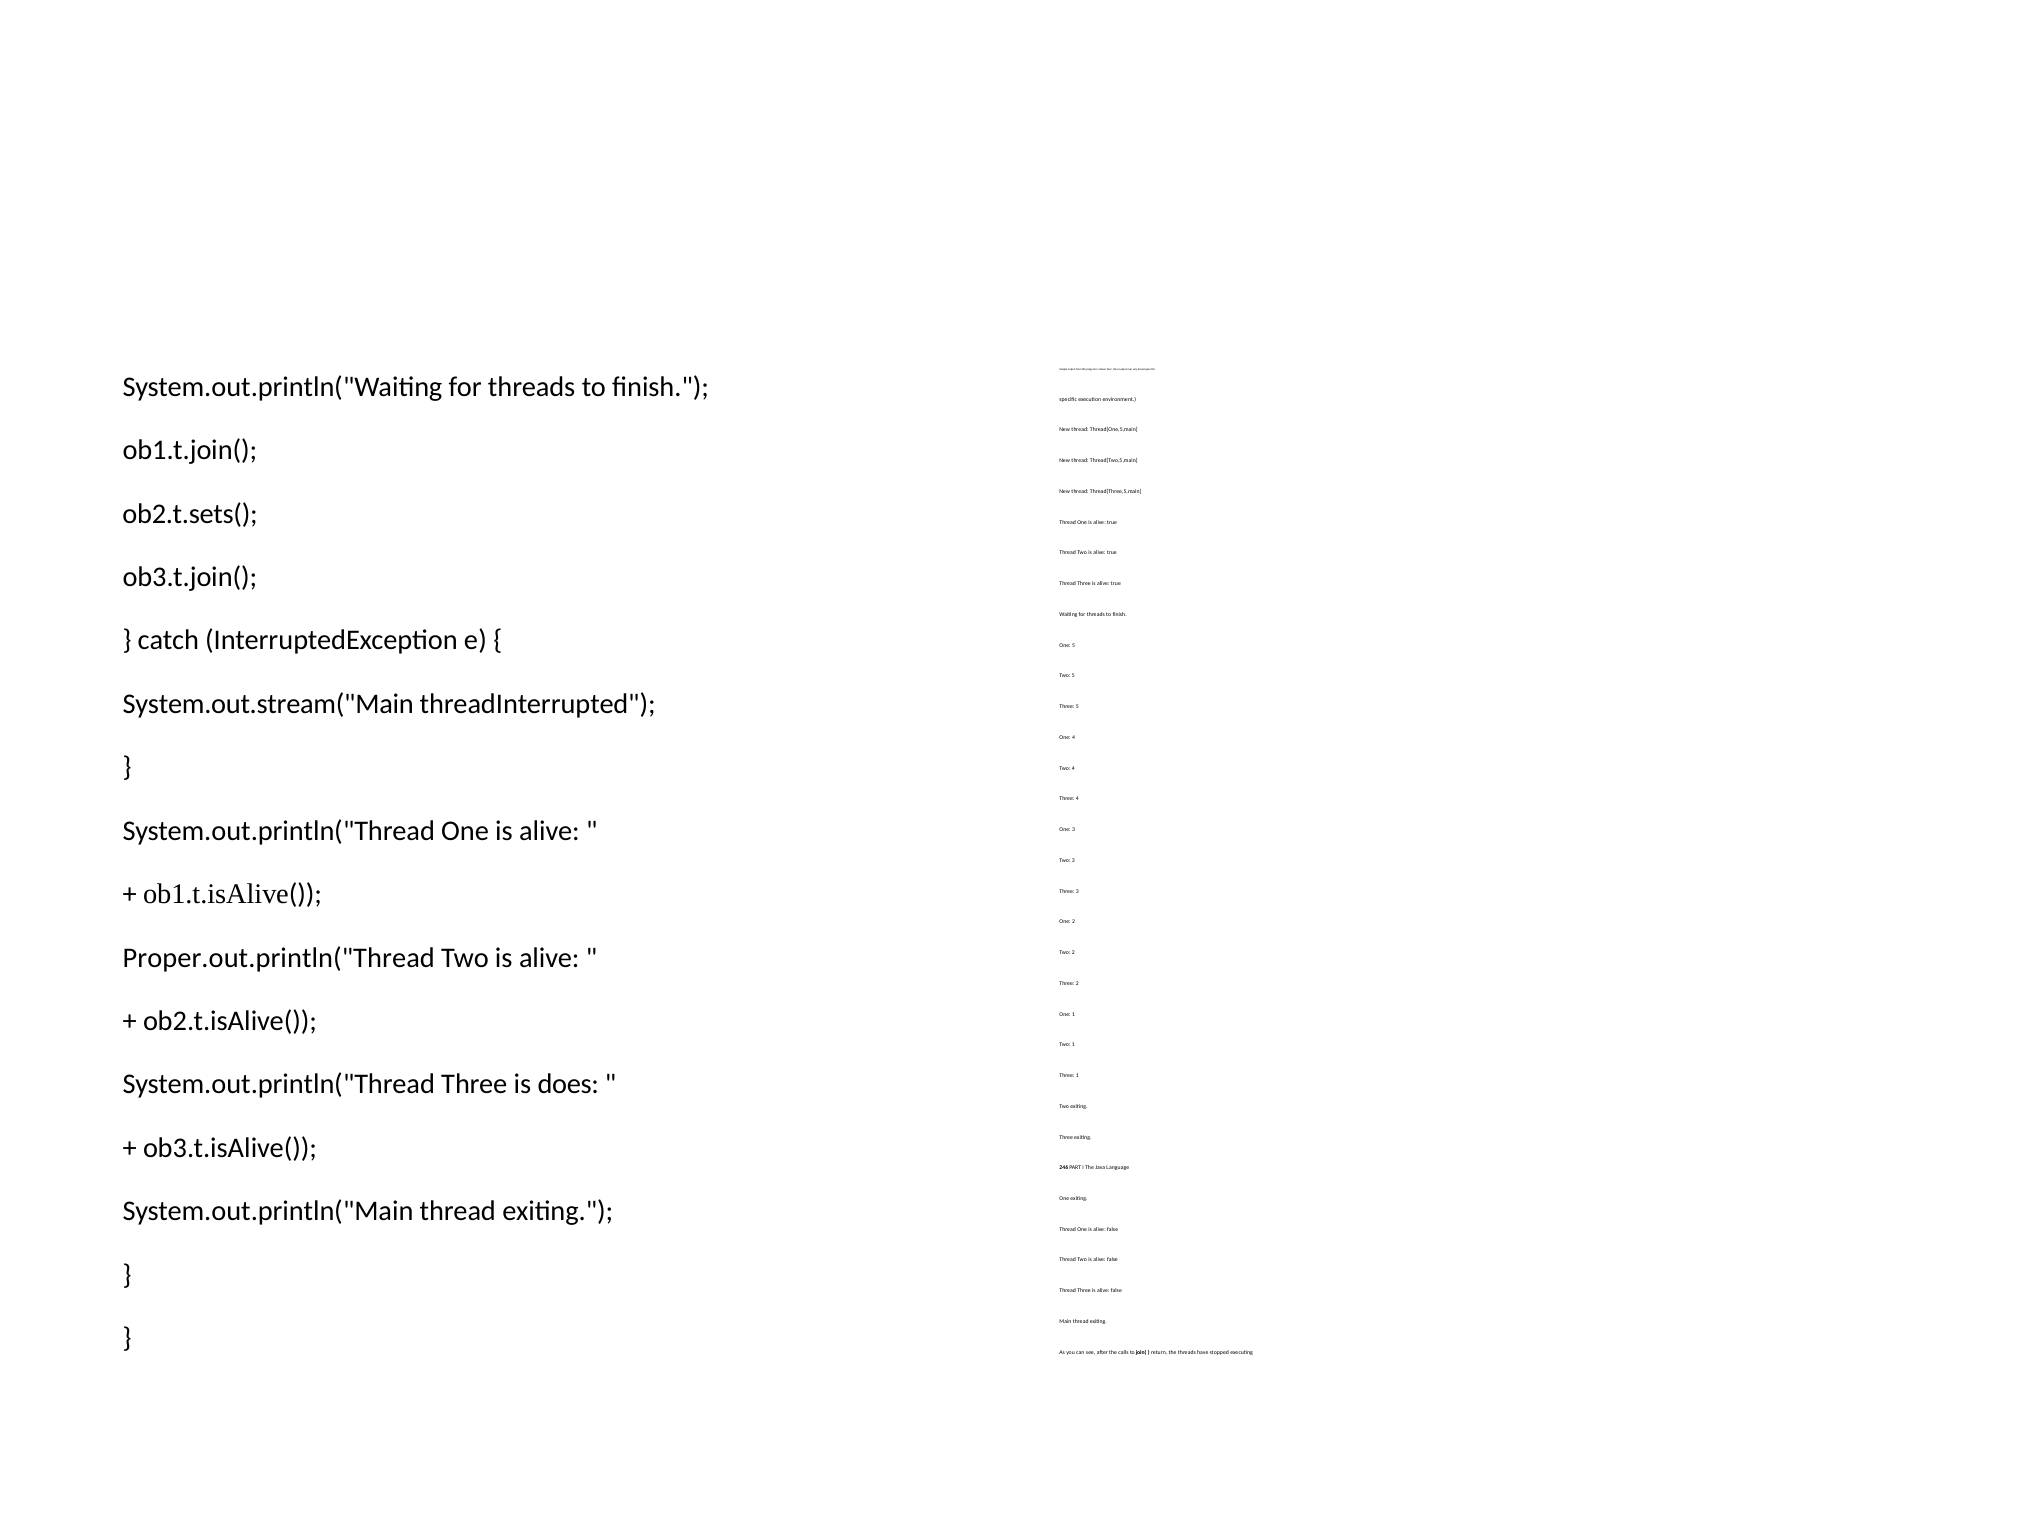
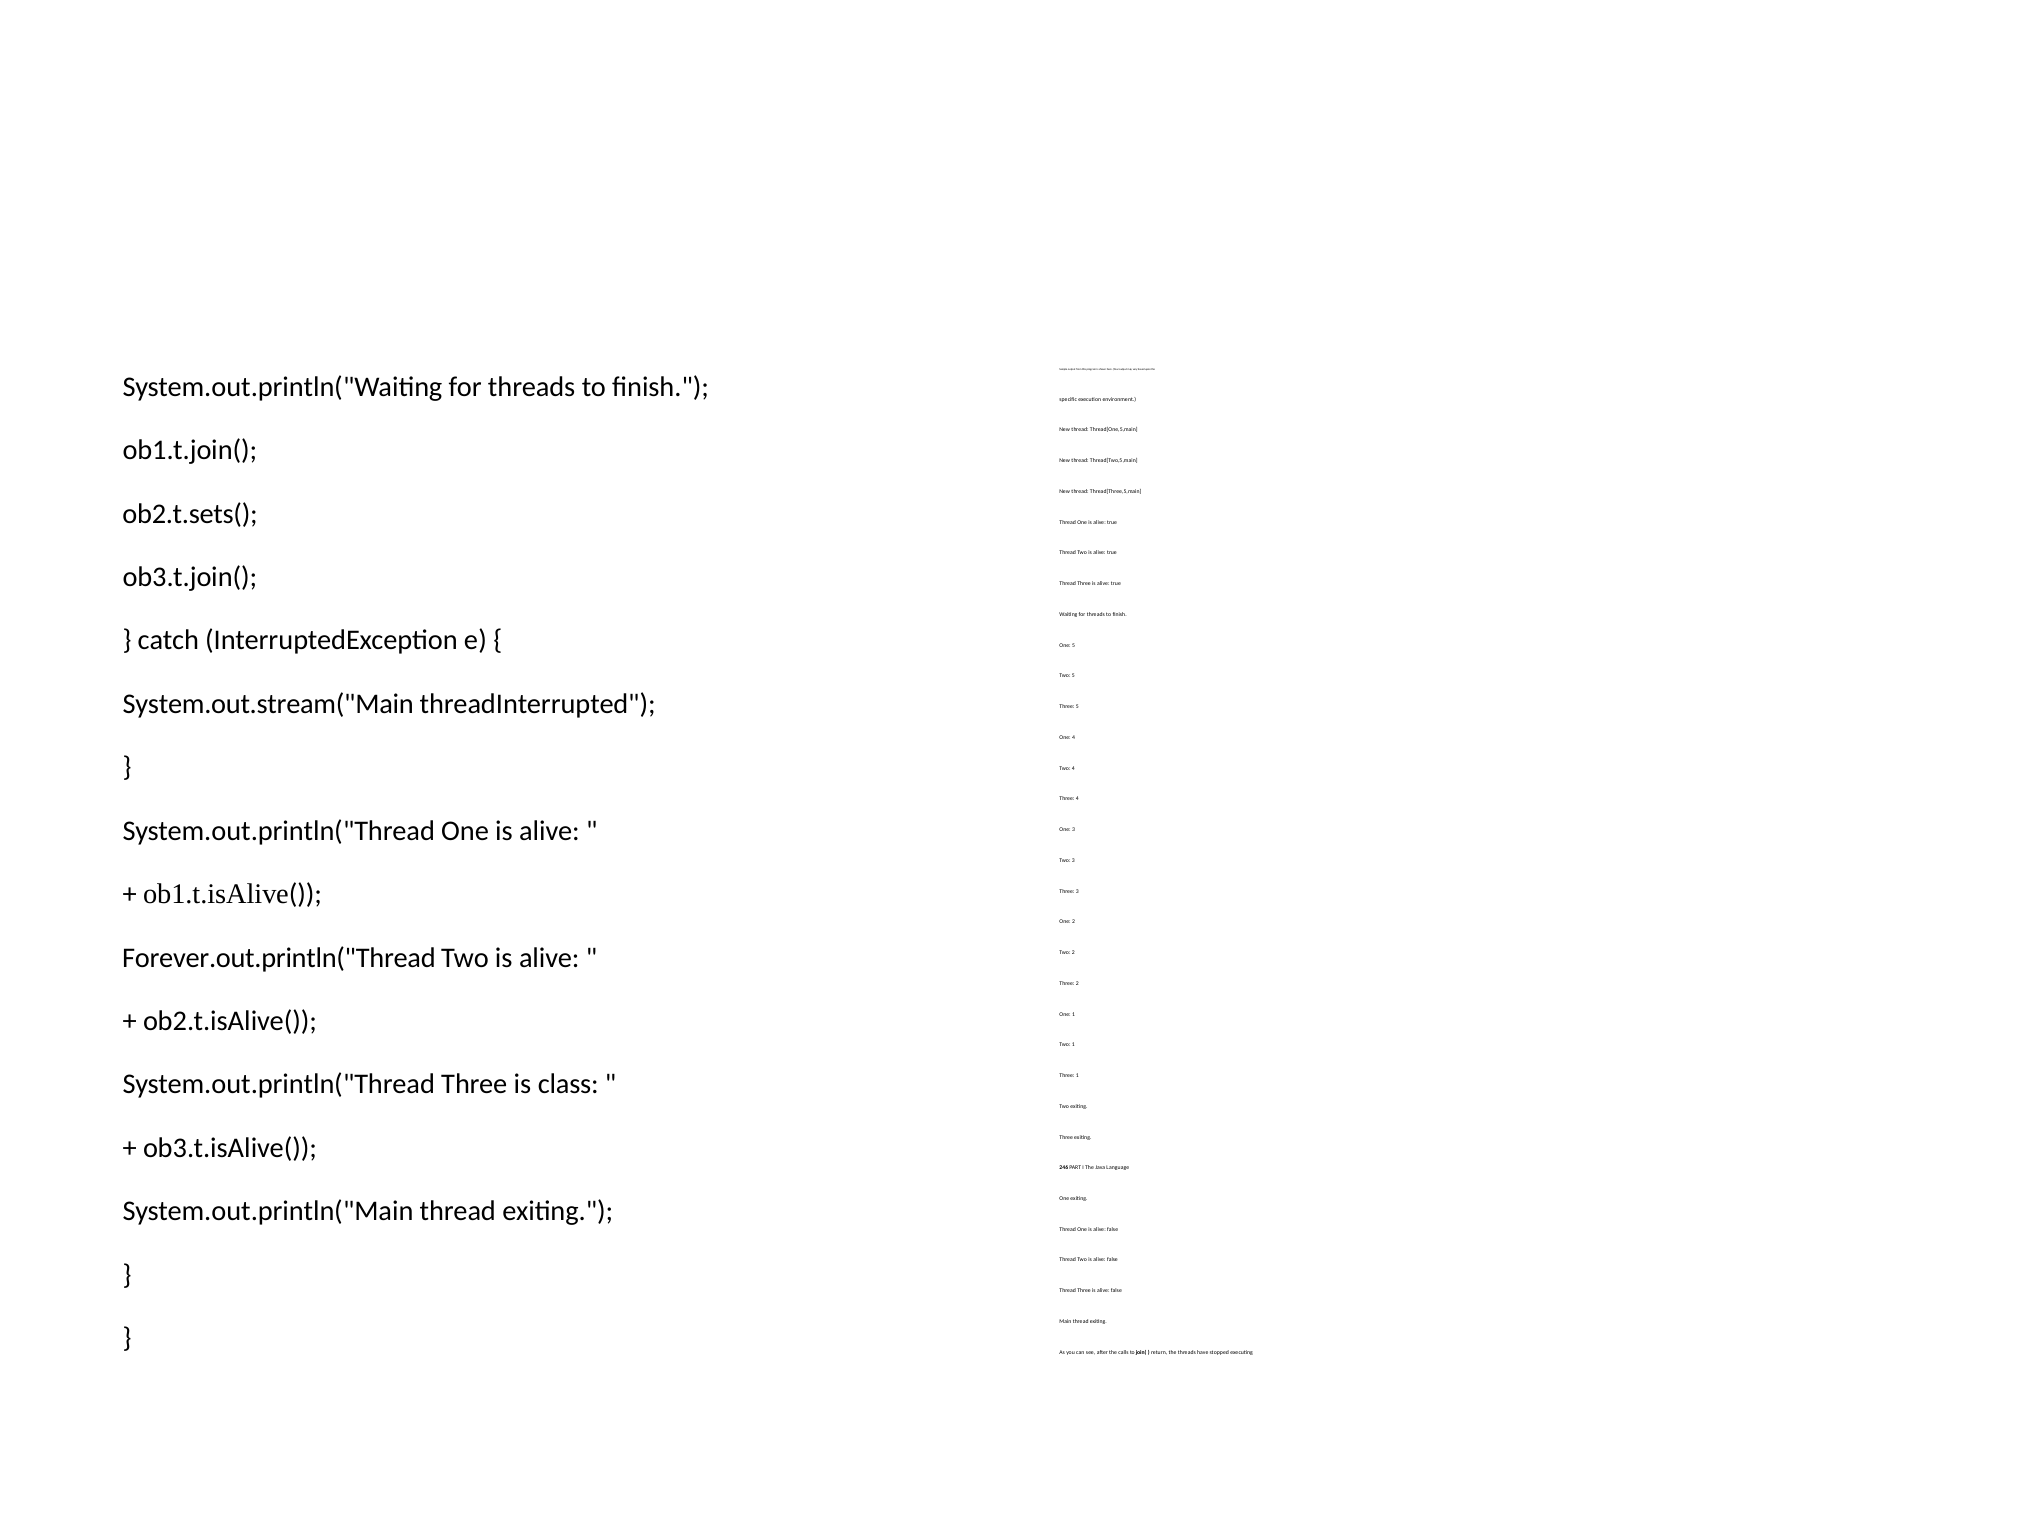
Proper.out.println("Thread: Proper.out.println("Thread -> Forever.out.println("Thread
does: does -> class
